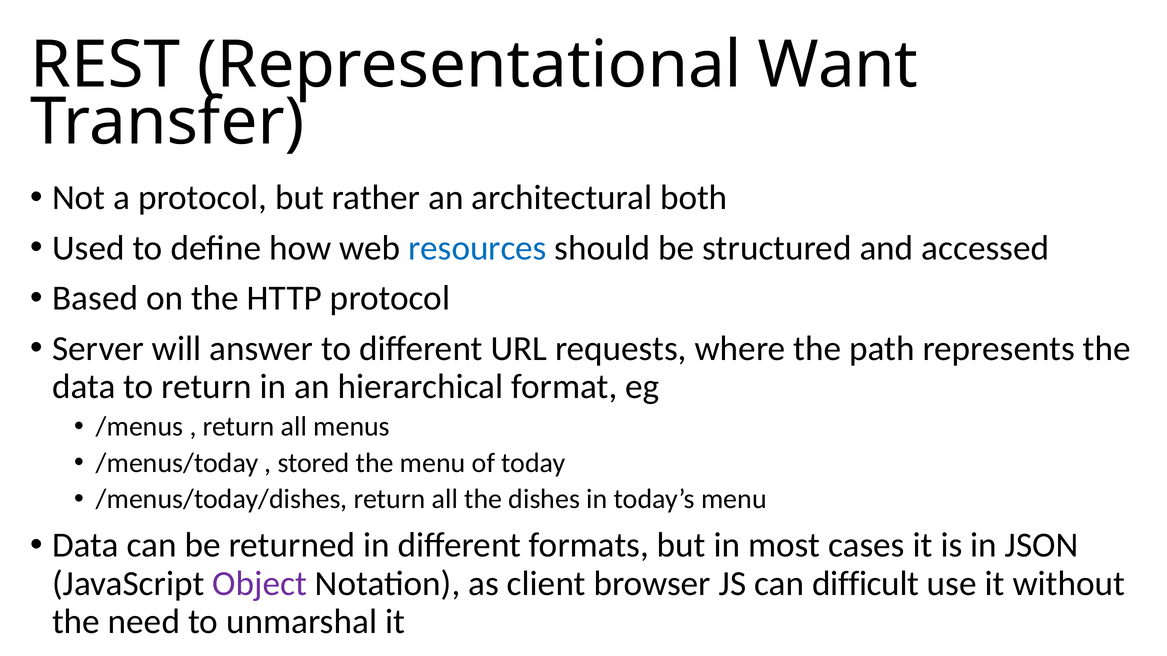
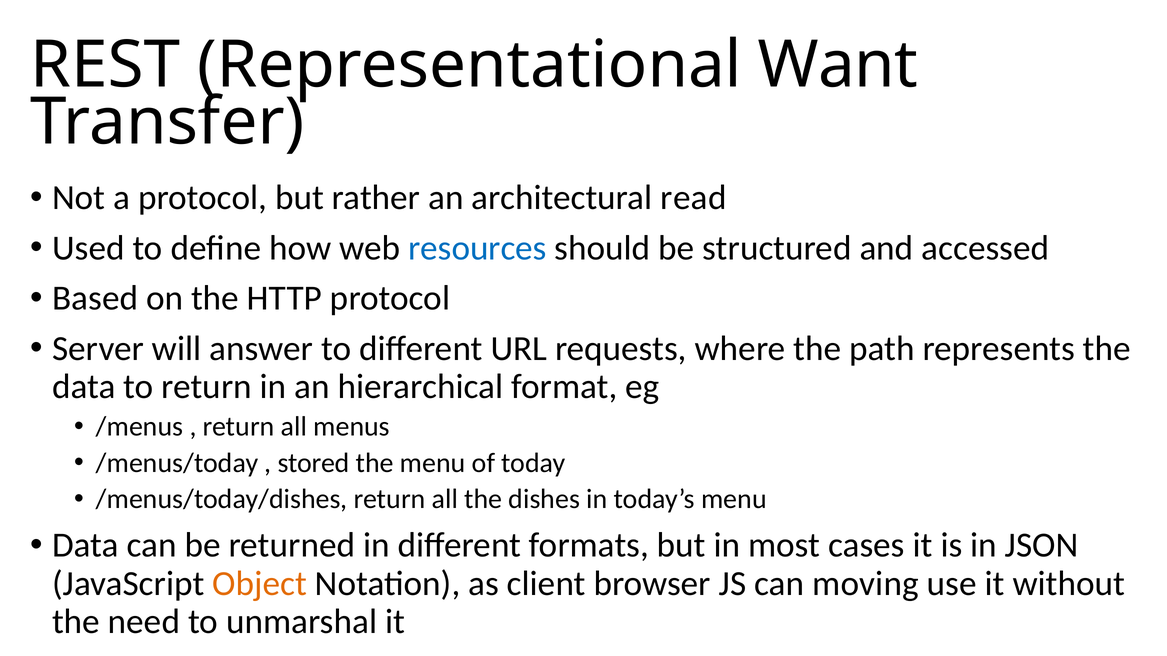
both: both -> read
Object colour: purple -> orange
difficult: difficult -> moving
